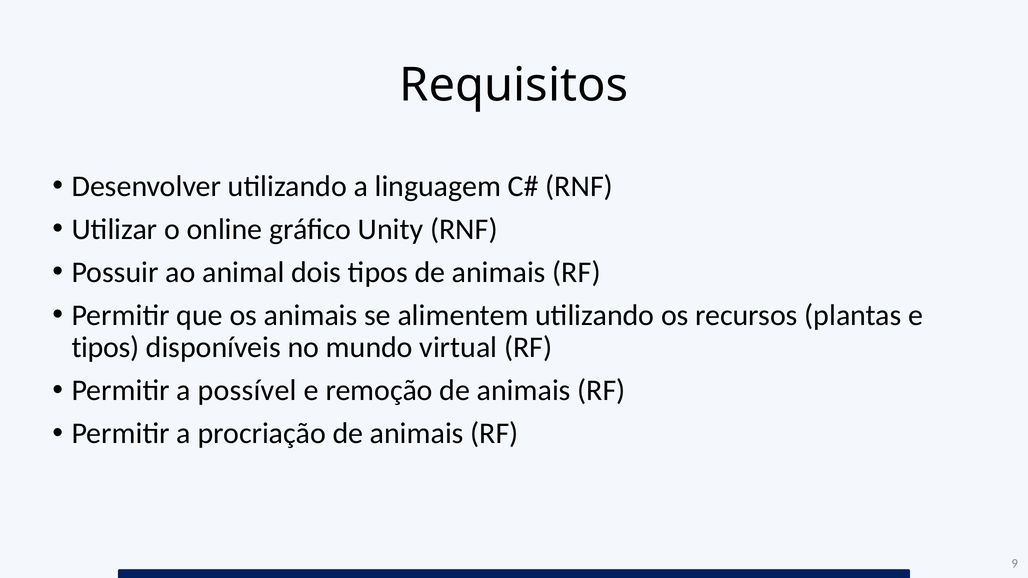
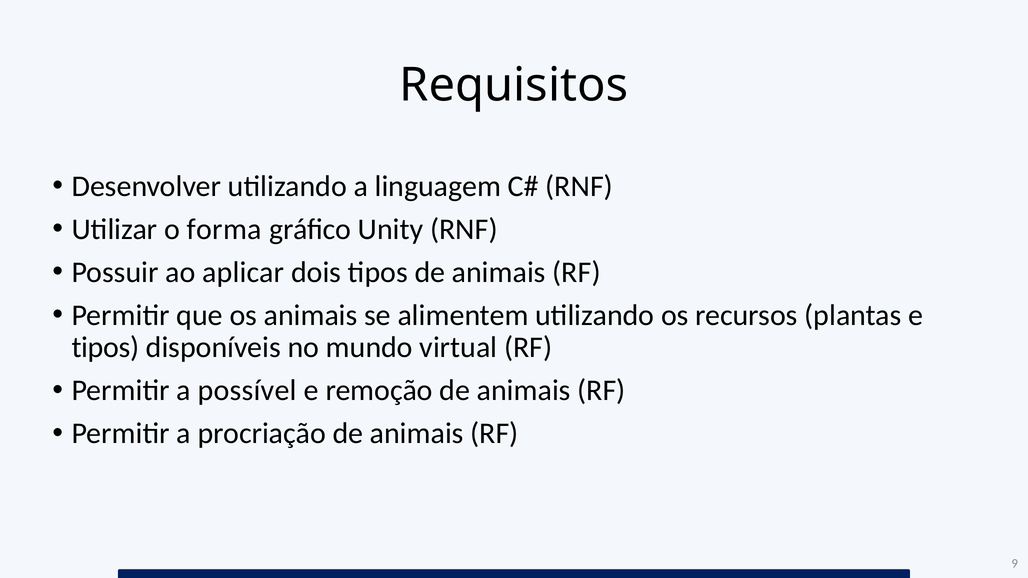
online: online -> forma
animal: animal -> aplicar
